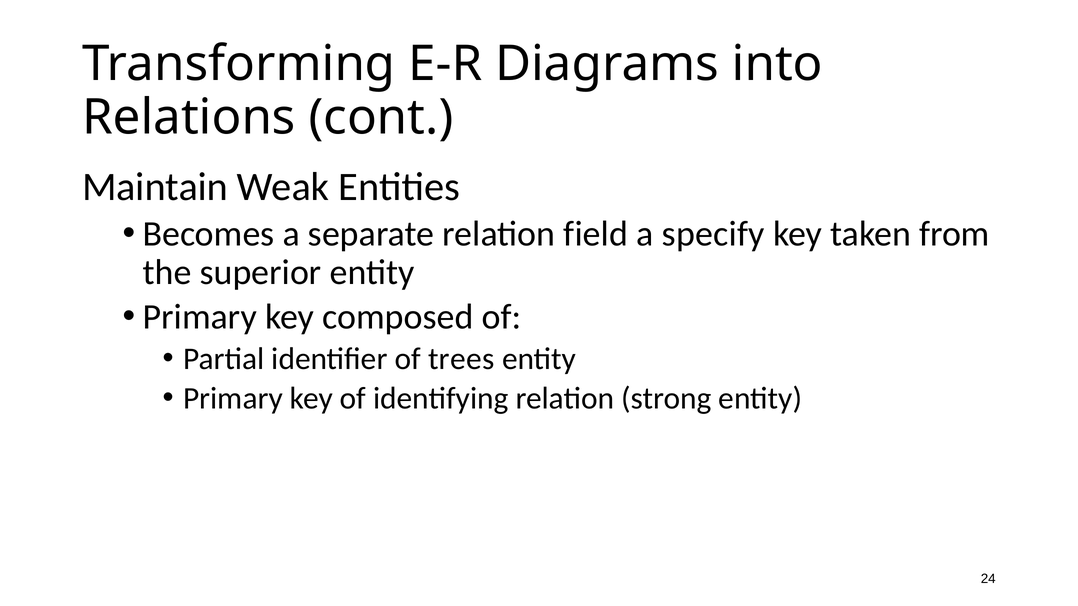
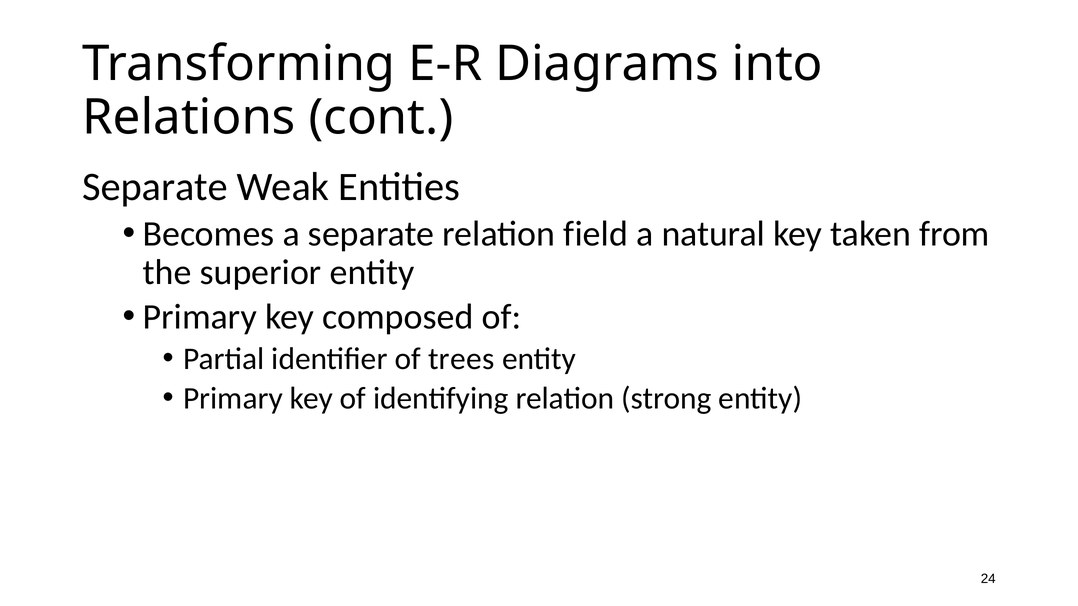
Maintain at (155, 187): Maintain -> Separate
specify: specify -> natural
